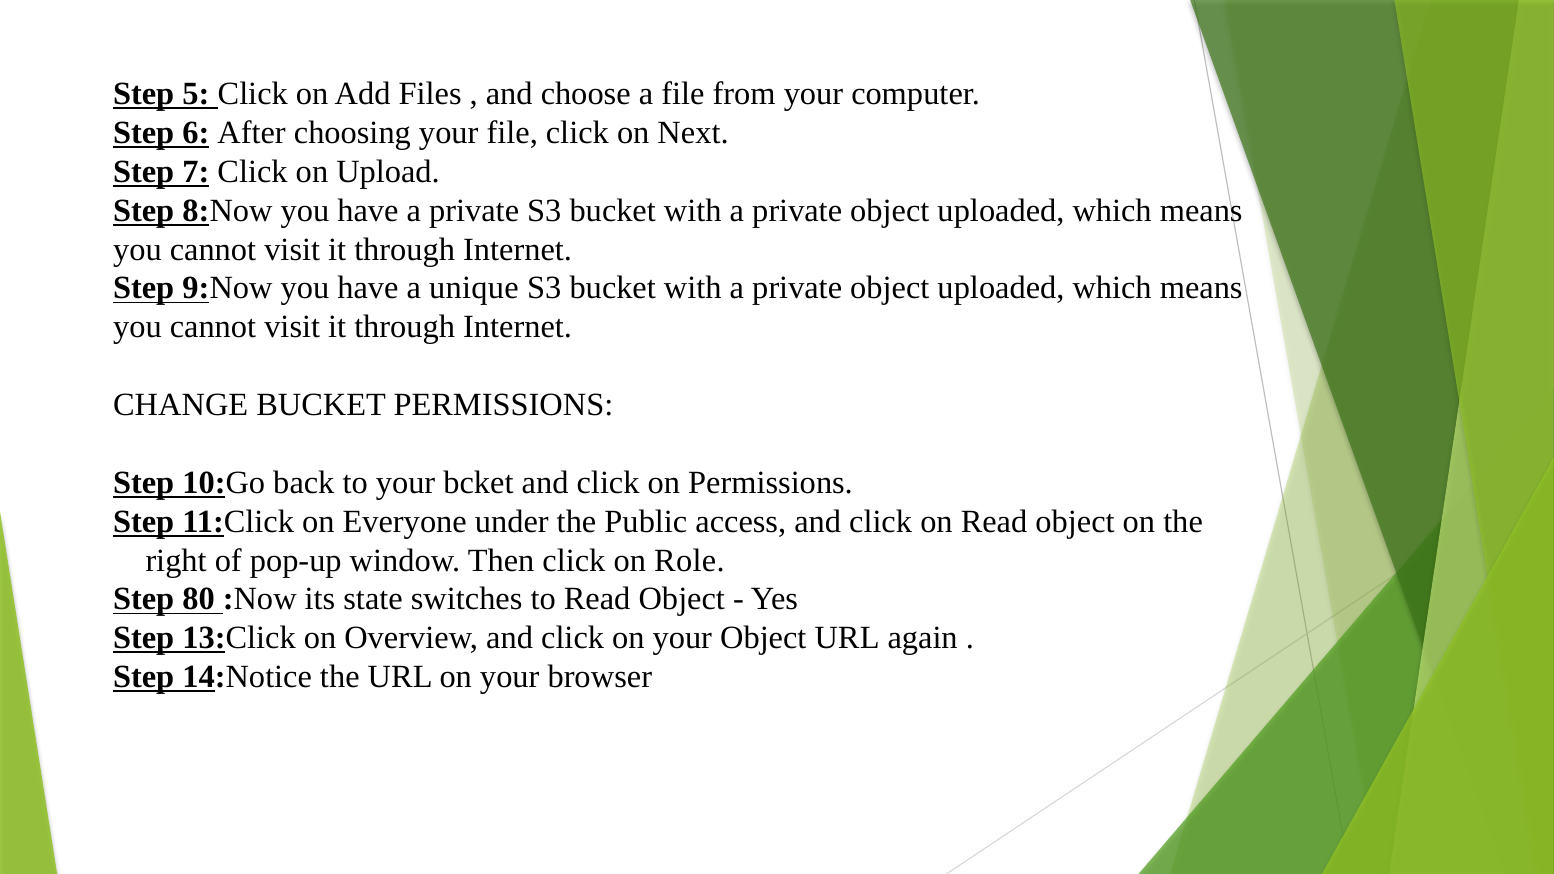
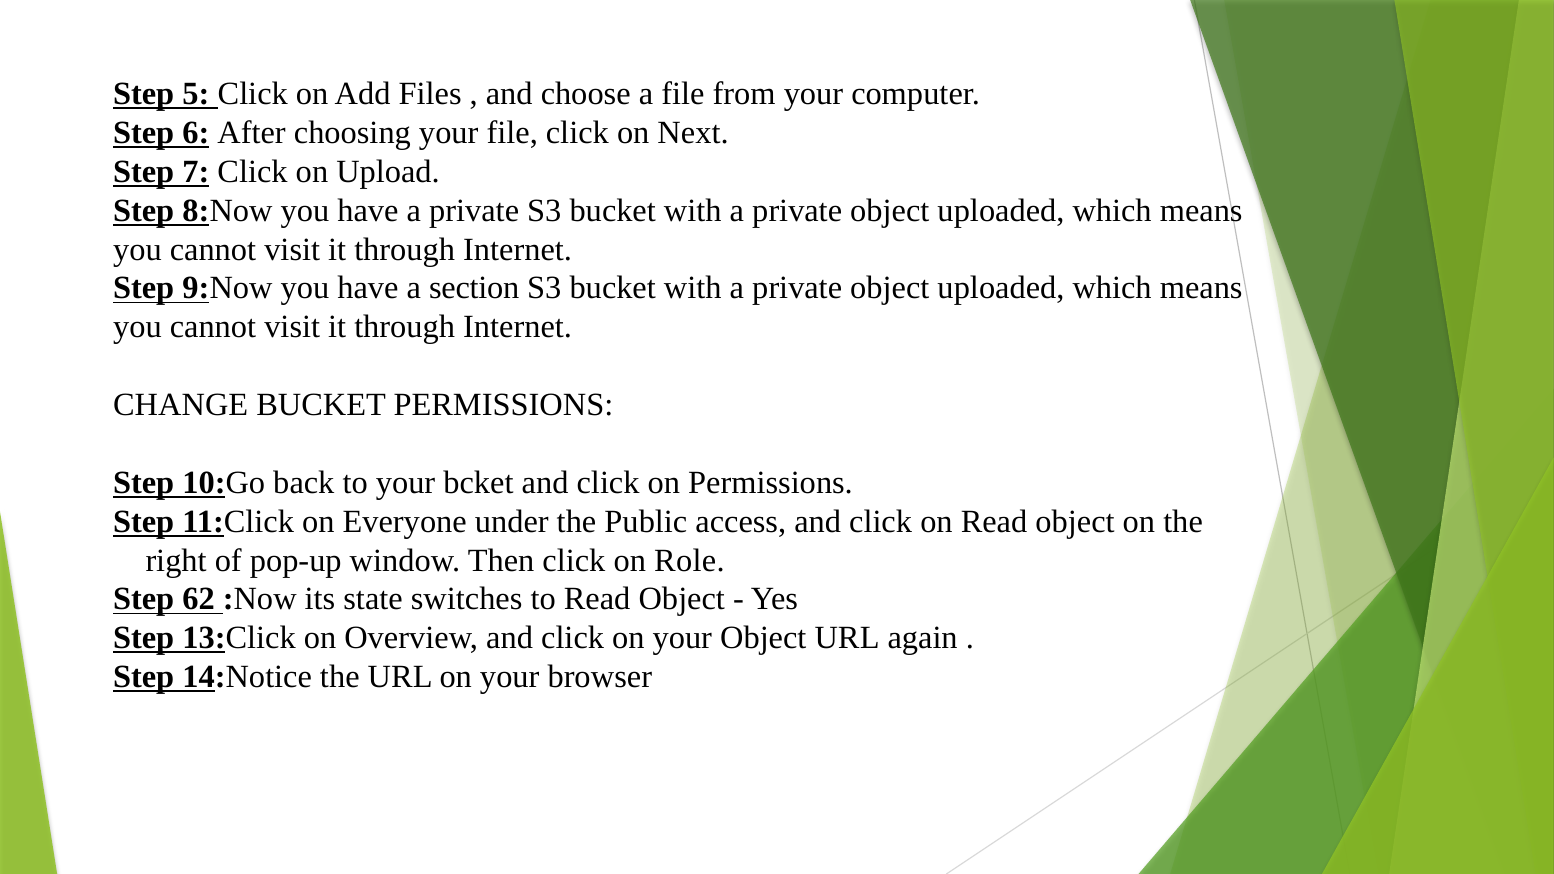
unique: unique -> section
80: 80 -> 62
